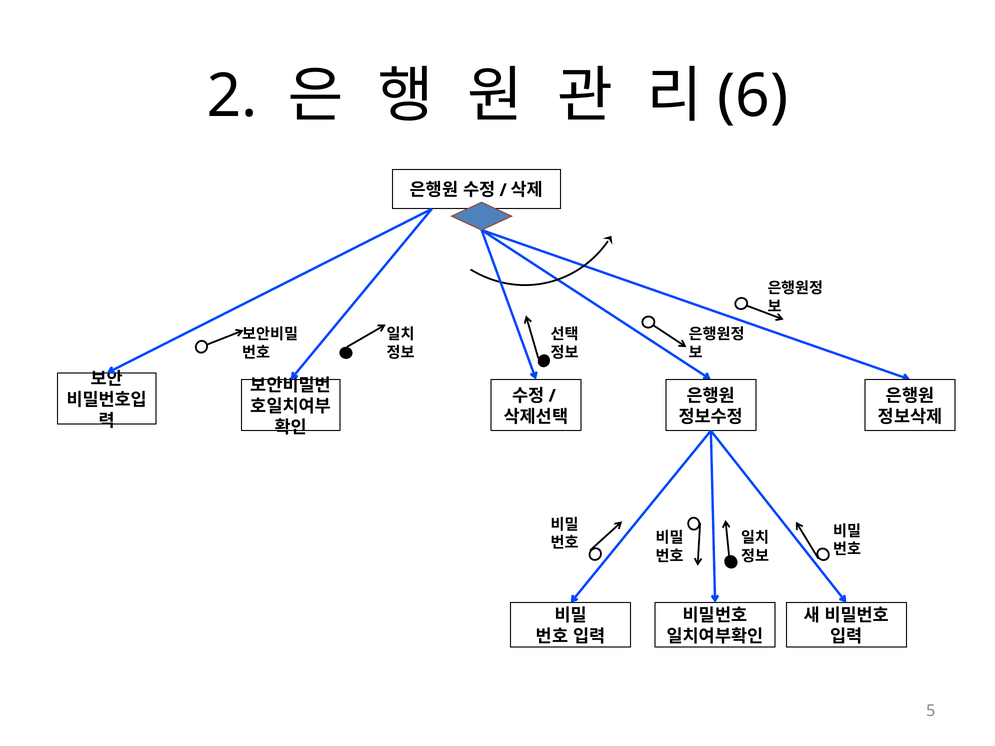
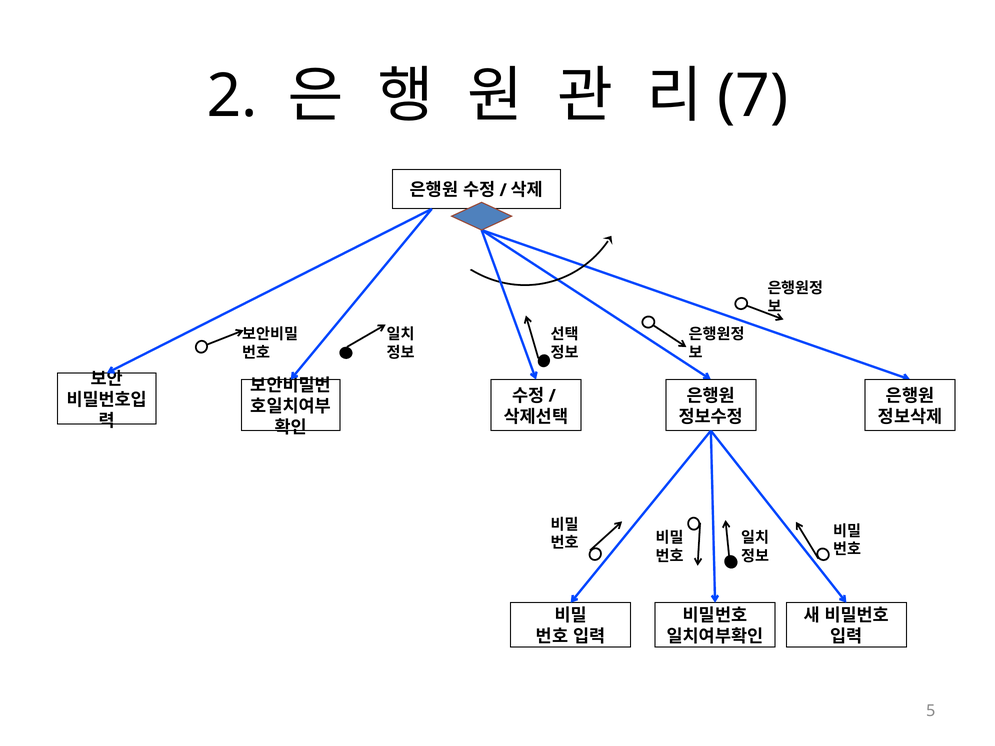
6: 6 -> 7
